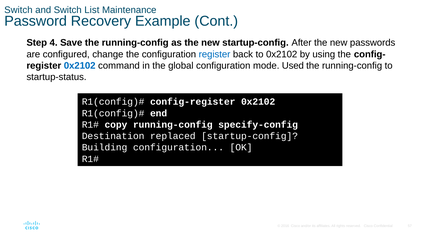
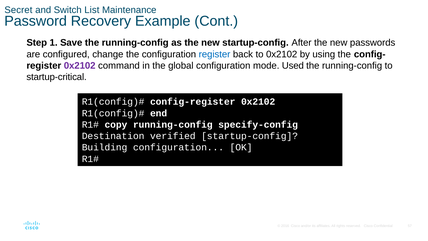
Switch at (18, 10): Switch -> Secret
4: 4 -> 1
0x2102 at (80, 66) colour: blue -> purple
startup-status: startup-status -> startup-critical
replaced: replaced -> verified
